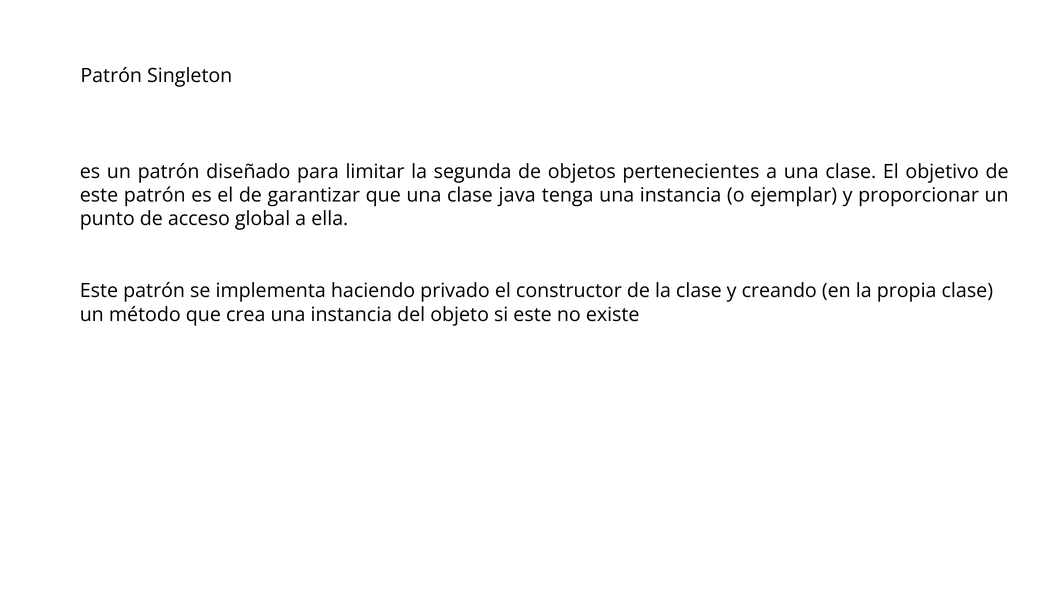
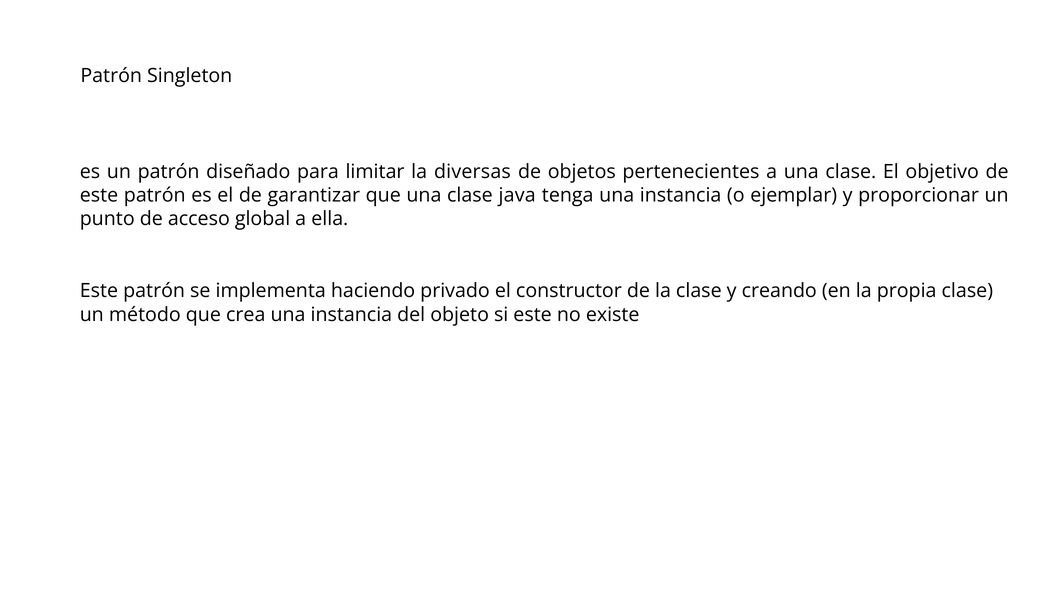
segunda: segunda -> diversas
